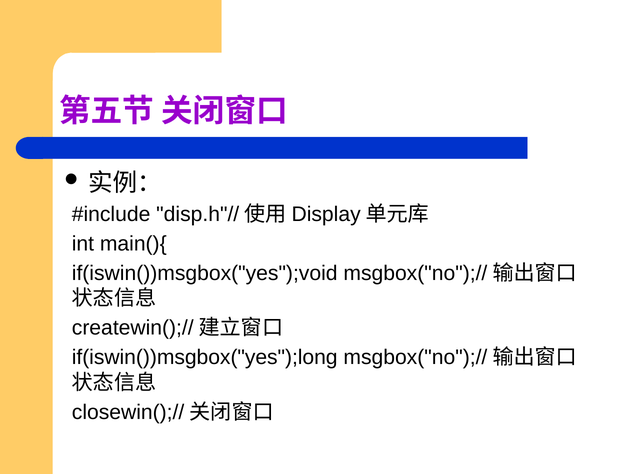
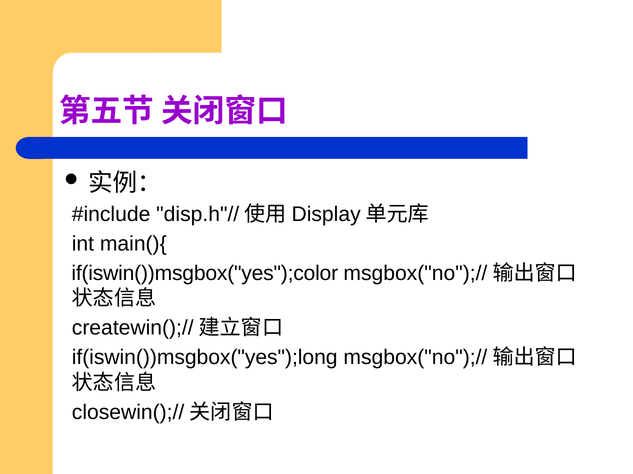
if(iswin())msgbox("yes");void: if(iswin())msgbox("yes");void -> if(iswin())msgbox("yes");color
